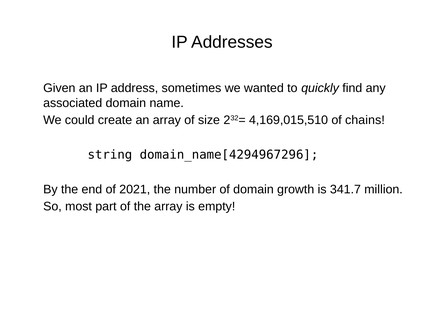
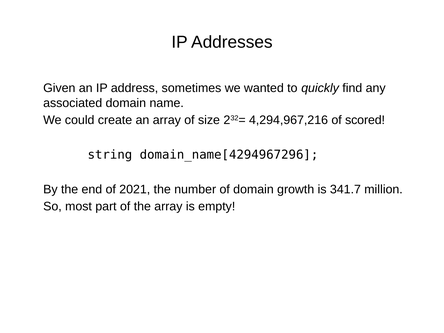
4,169,015,510: 4,169,015,510 -> 4,294,967,216
chains: chains -> scored
